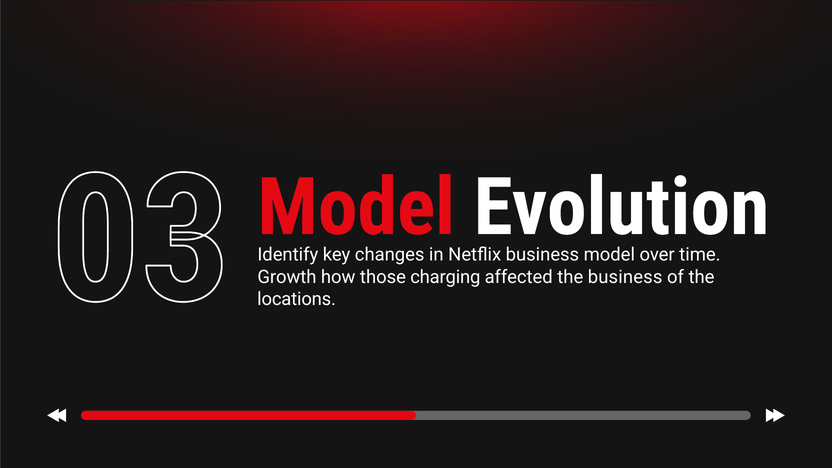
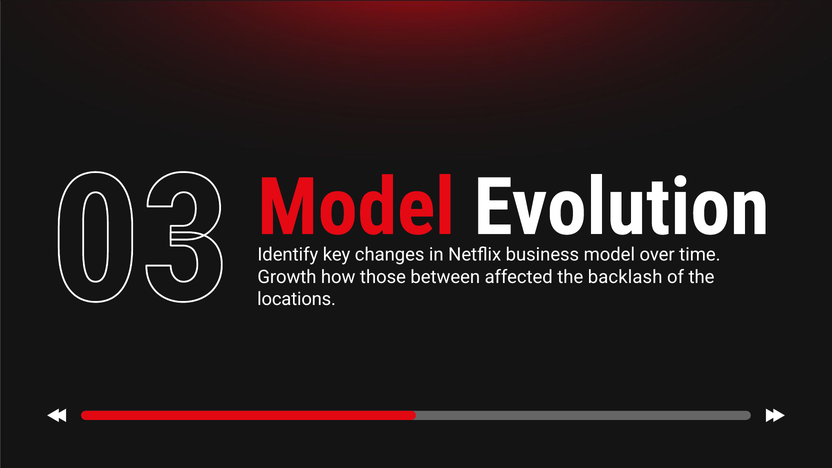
charging: charging -> between
the business: business -> backlash
